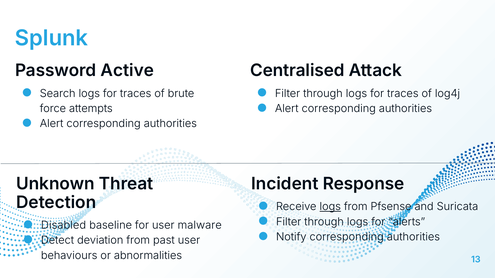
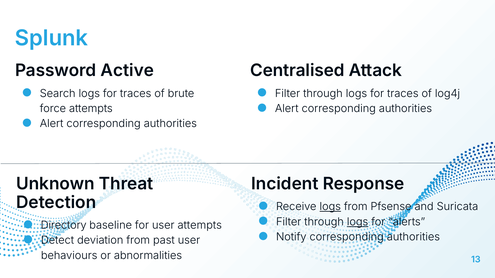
logs at (358, 222) underline: none -> present
Disabled: Disabled -> Directory
user malware: malware -> attempts
